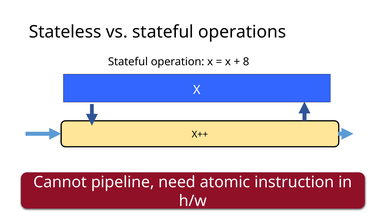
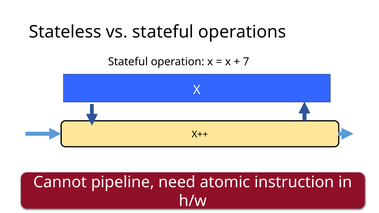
8: 8 -> 7
